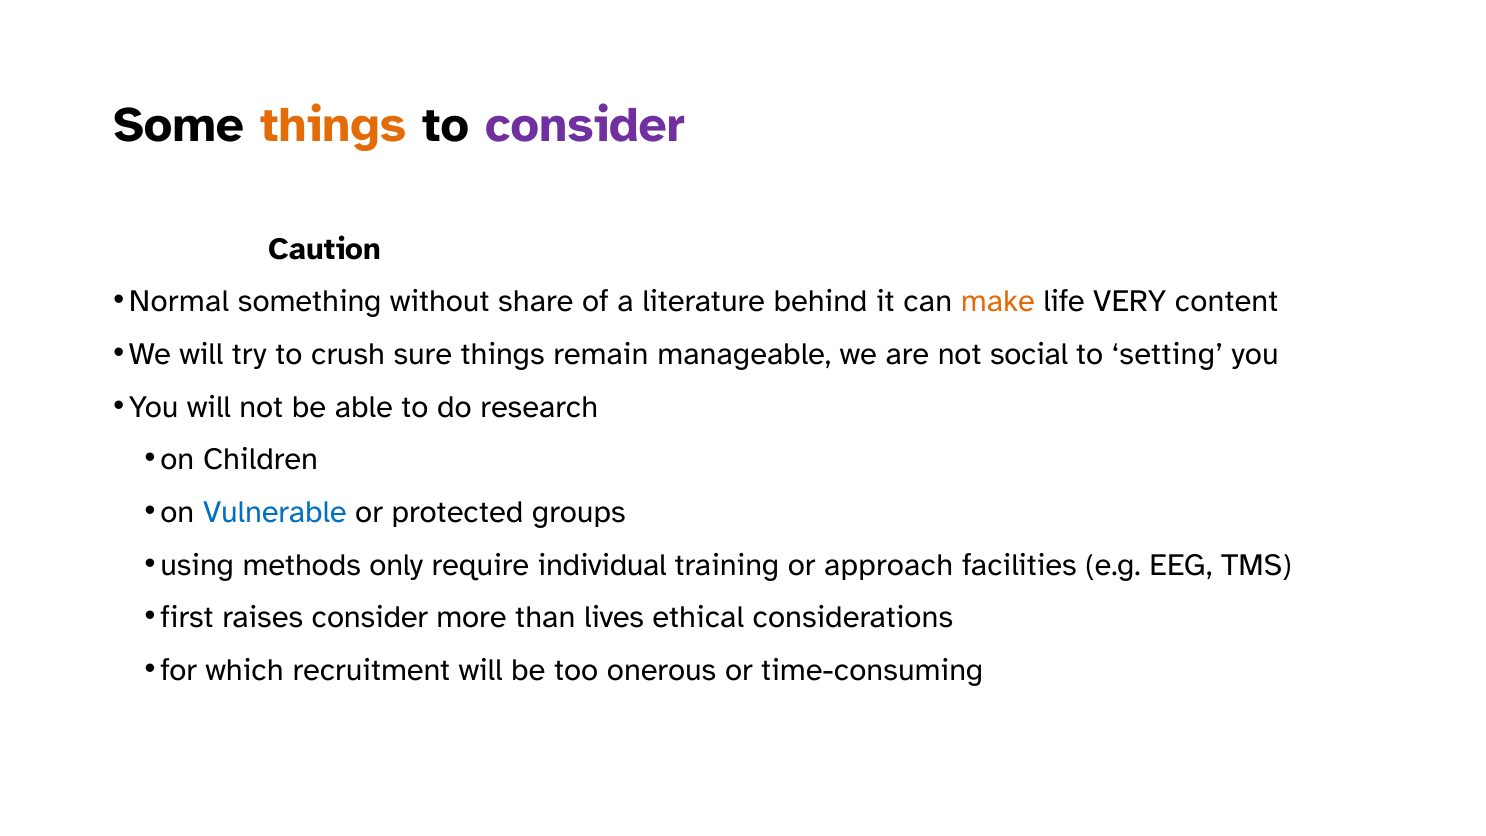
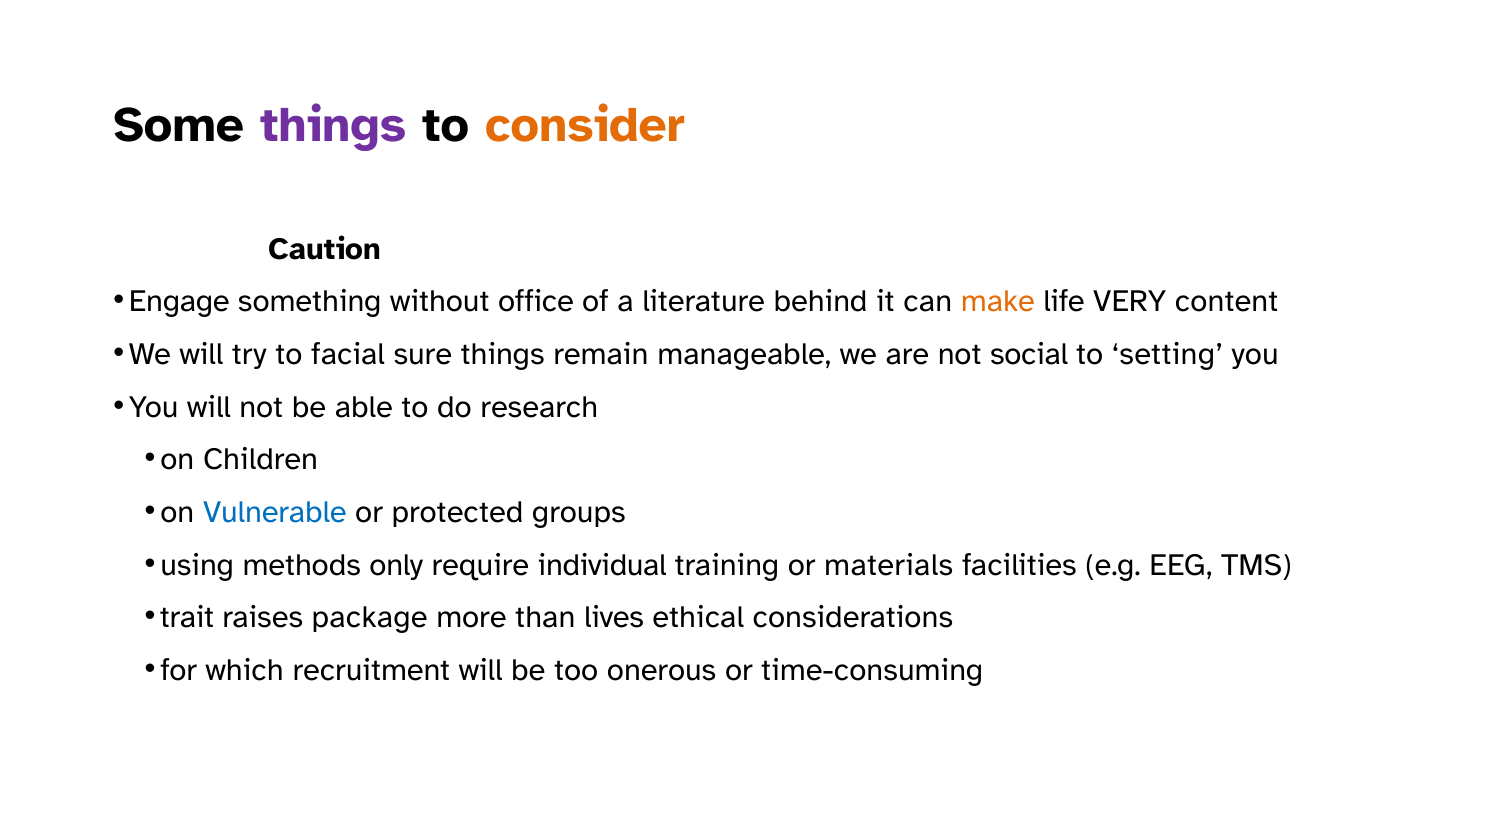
things at (333, 125) colour: orange -> purple
consider at (585, 125) colour: purple -> orange
Normal: Normal -> Engage
share: share -> office
crush: crush -> facial
approach: approach -> materials
first: first -> trait
raises consider: consider -> package
